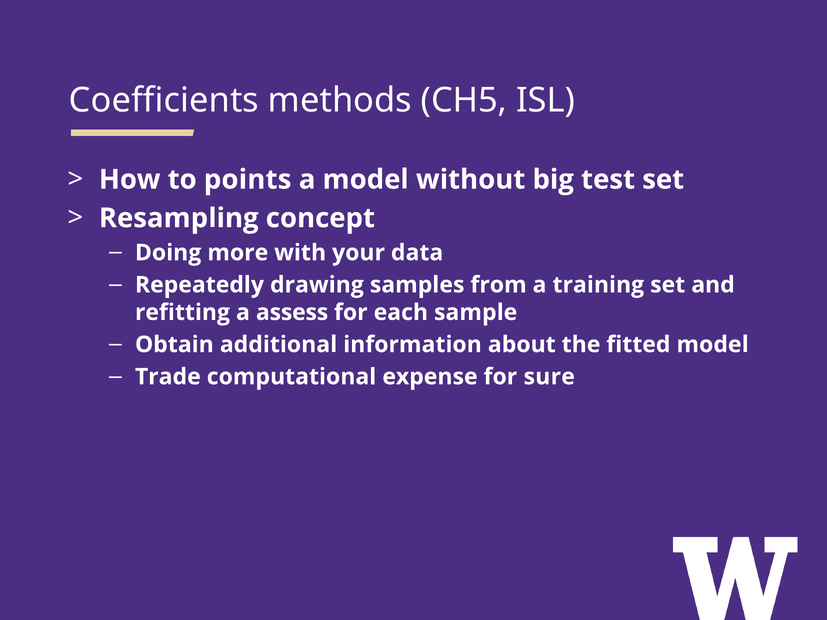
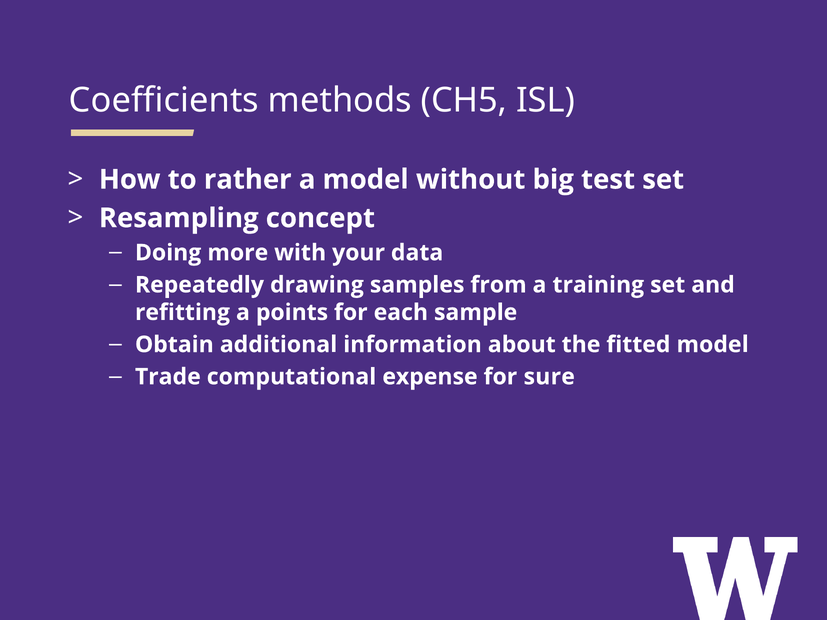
points: points -> rather
assess: assess -> points
